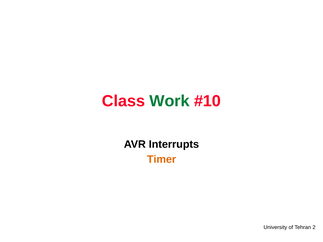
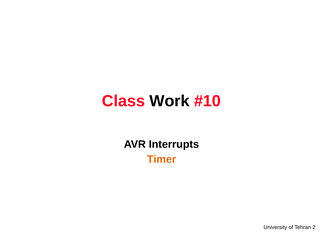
Work colour: green -> black
